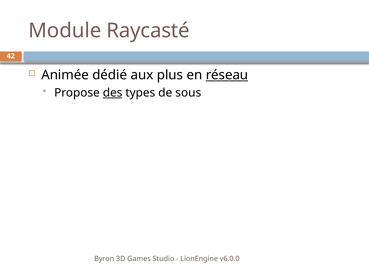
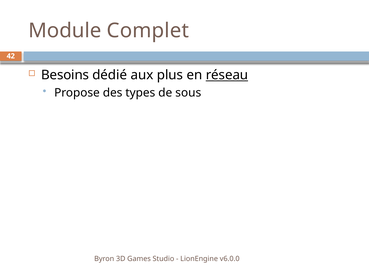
Raycasté: Raycasté -> Complet
Animée: Animée -> Besoins
des underline: present -> none
